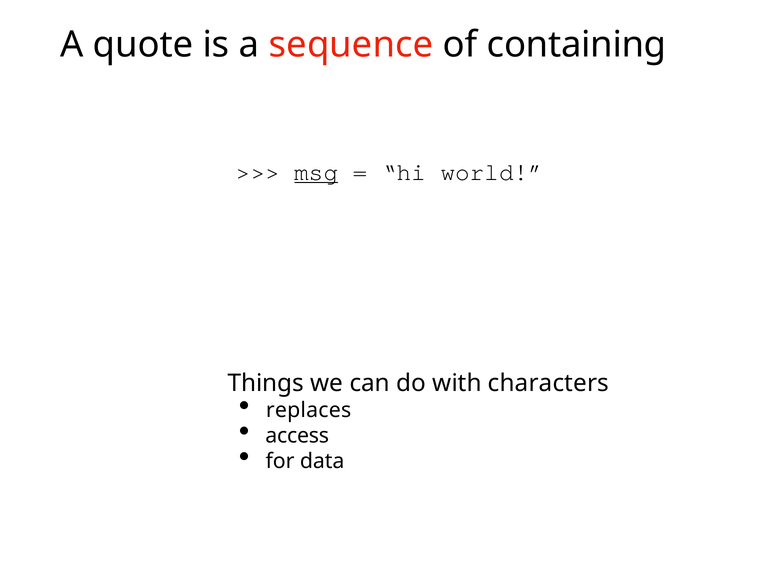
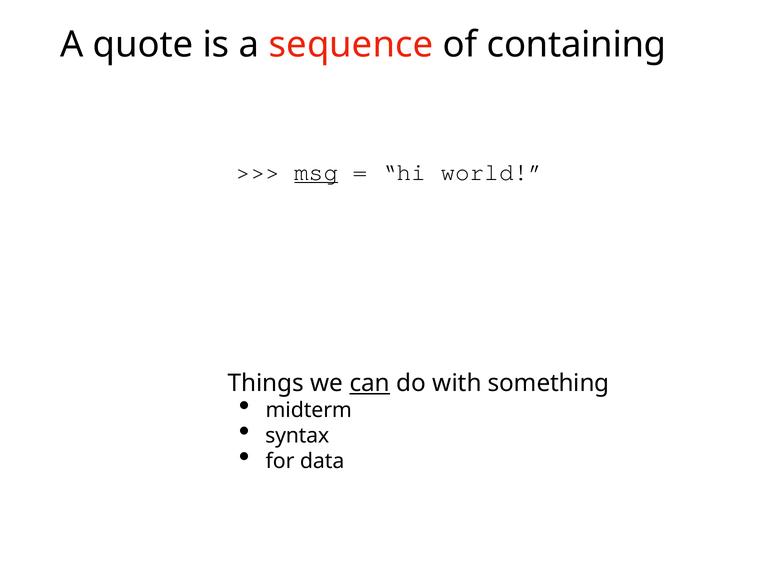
can underline: none -> present
characters: characters -> something
replaces: replaces -> midterm
access: access -> syntax
